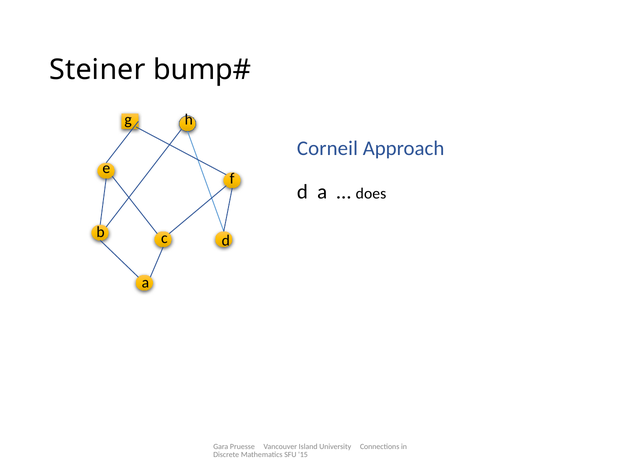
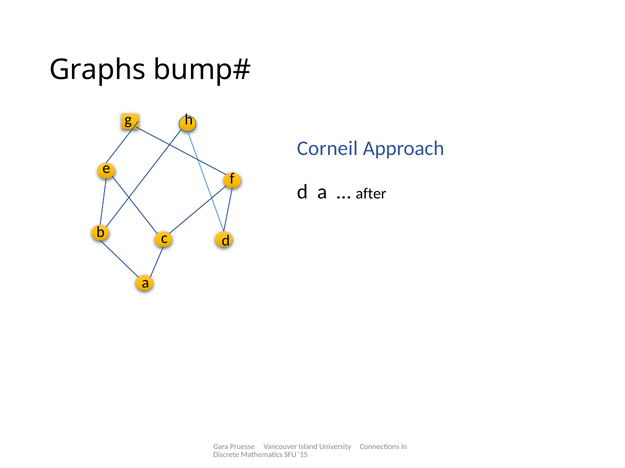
Steiner: Steiner -> Graphs
does: does -> after
